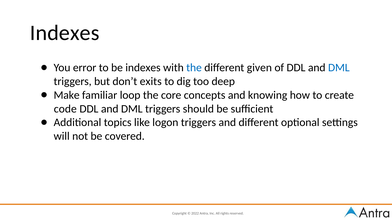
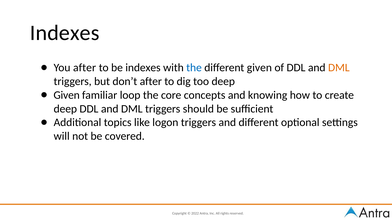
You error: error -> after
DML at (339, 68) colour: blue -> orange
don’t exits: exits -> after
Make at (67, 95): Make -> Given
code at (65, 109): code -> deep
